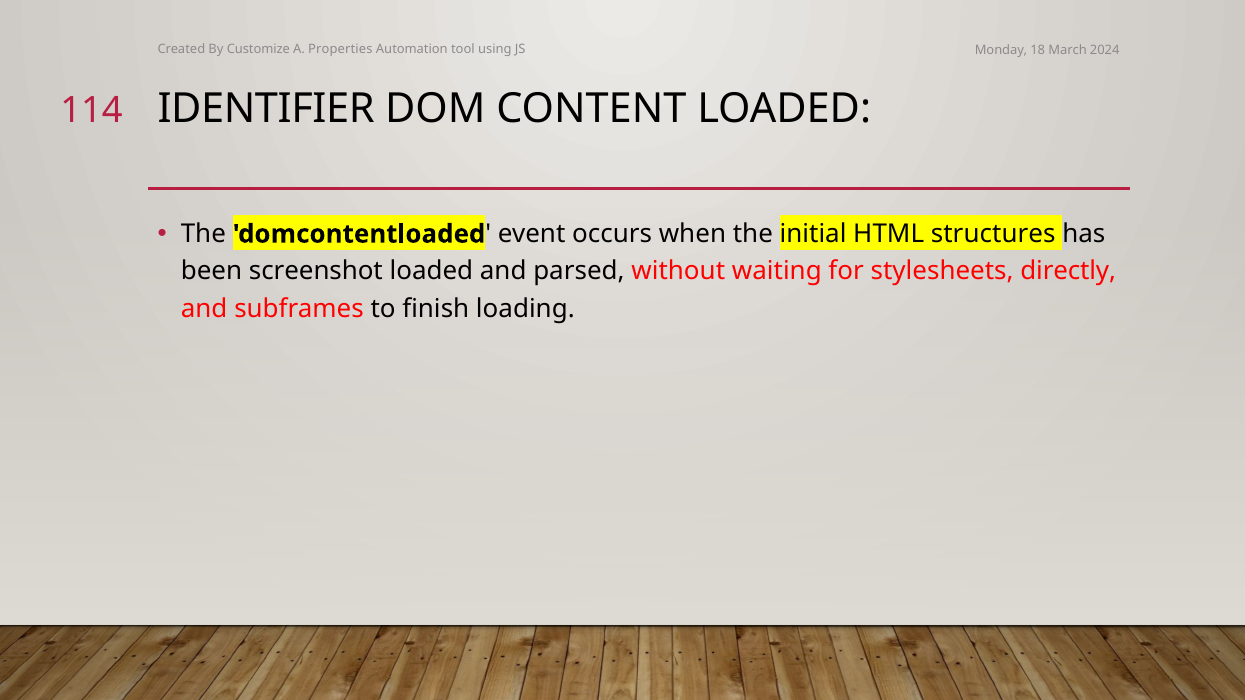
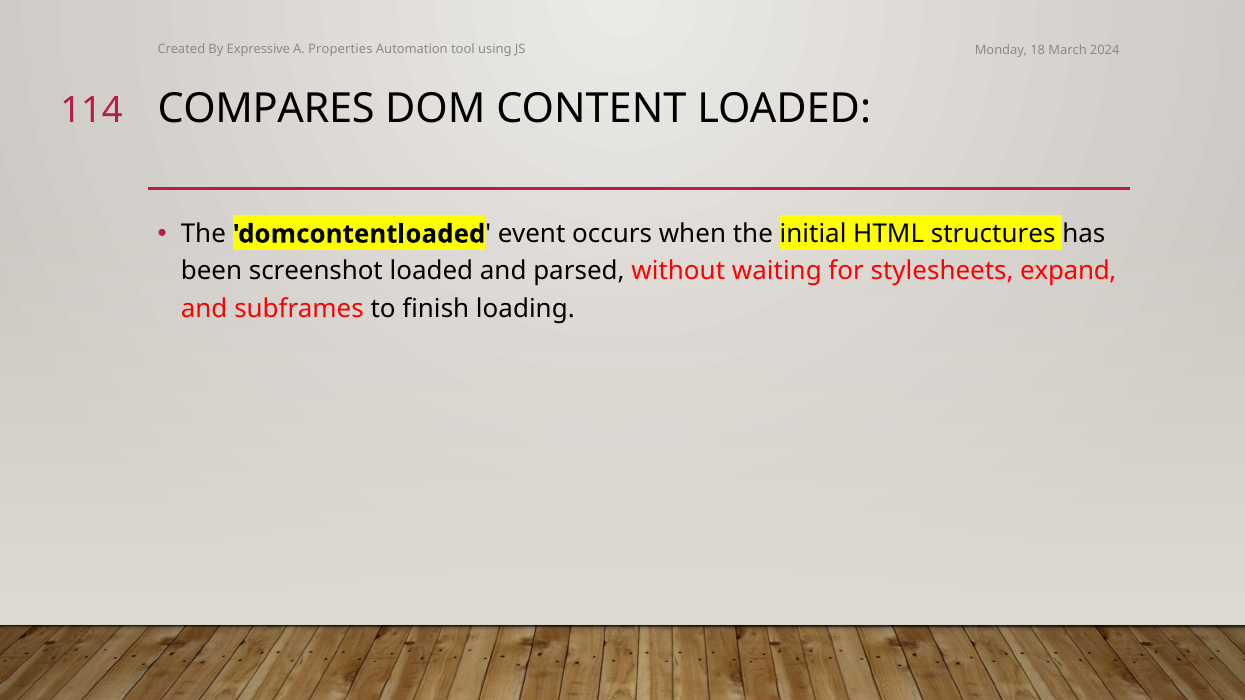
Customize: Customize -> Expressive
IDENTIFIER: IDENTIFIER -> COMPARES
directly: directly -> expand
